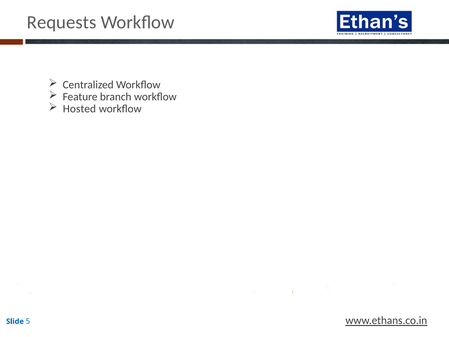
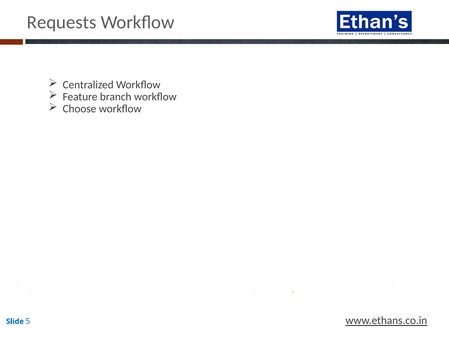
Hosted: Hosted -> Choose
